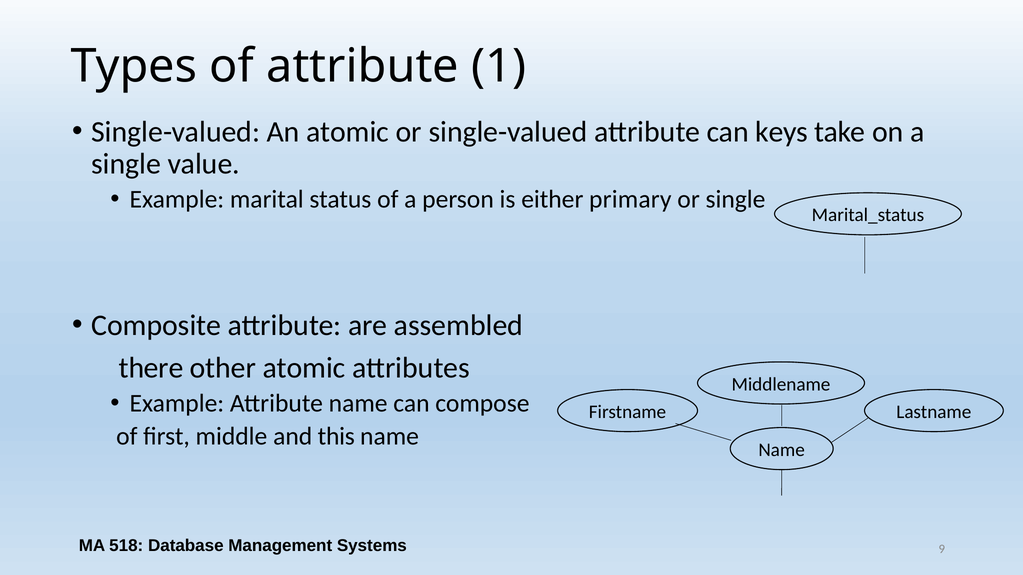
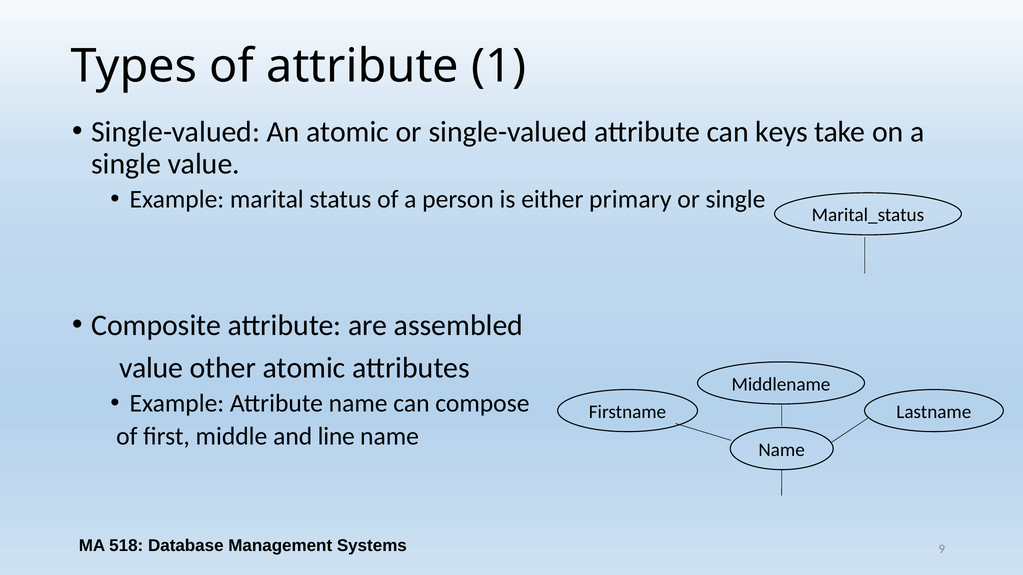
there at (151, 368): there -> value
this: this -> line
